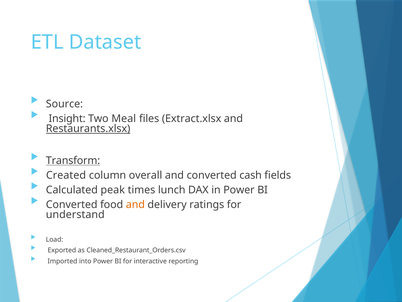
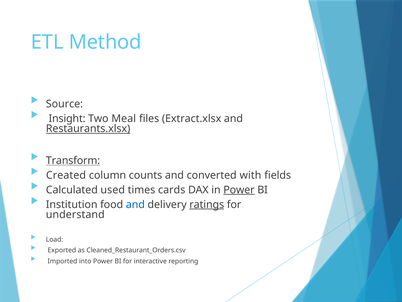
Dataset: Dataset -> Method
overall: overall -> counts
cash: cash -> with
peak: peak -> used
lunch: lunch -> cards
Power at (239, 190) underline: none -> present
Converted at (72, 204): Converted -> Institution
and at (135, 204) colour: orange -> blue
ratings underline: none -> present
